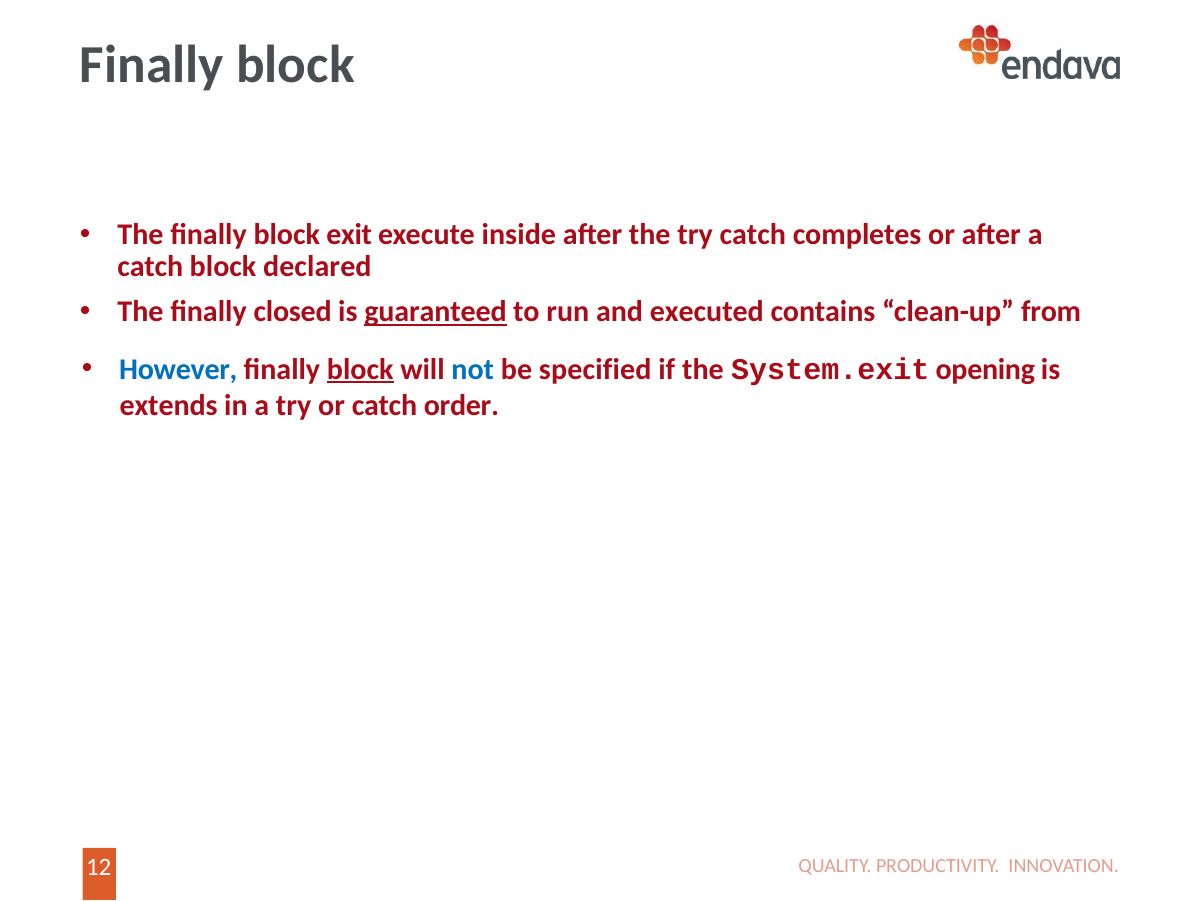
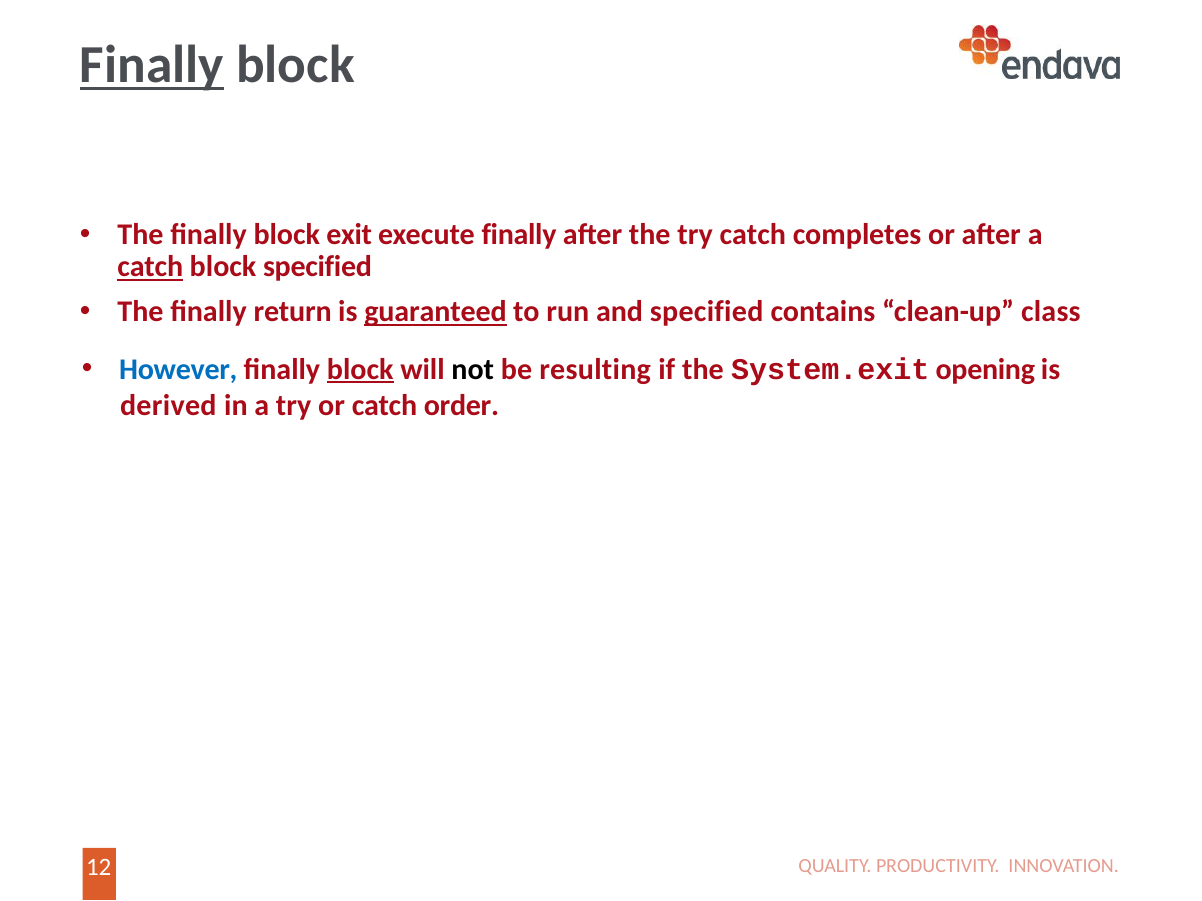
Finally at (152, 65) underline: none -> present
execute inside: inside -> finally
catch at (150, 267) underline: none -> present
block declared: declared -> specified
closed: closed -> return
and executed: executed -> specified
from: from -> class
not colour: blue -> black
specified: specified -> resulting
extends: extends -> derived
